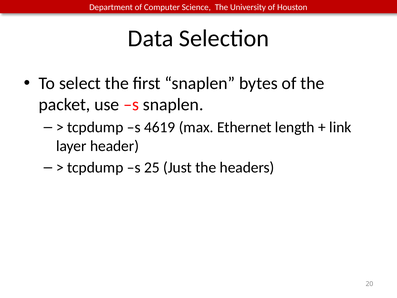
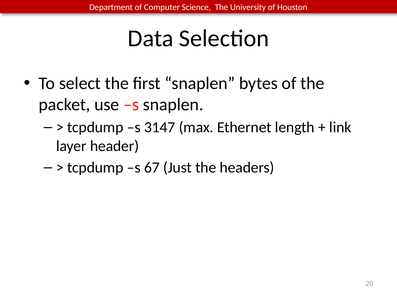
4619: 4619 -> 3147
25: 25 -> 67
